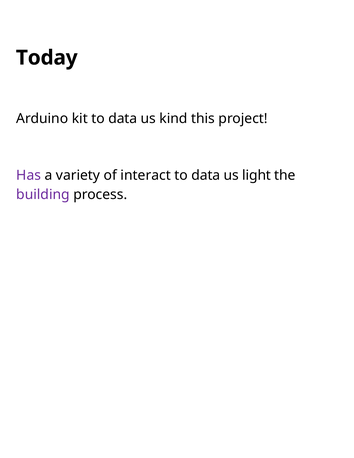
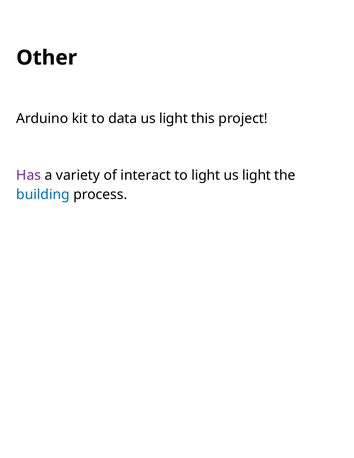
Today: Today -> Other
kind at (173, 119): kind -> light
data at (206, 175): data -> light
building colour: purple -> blue
